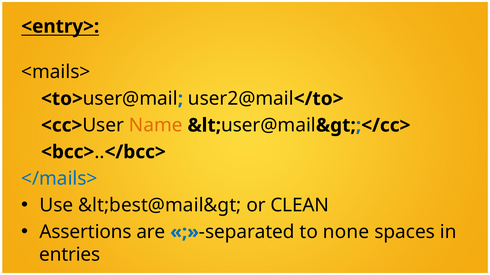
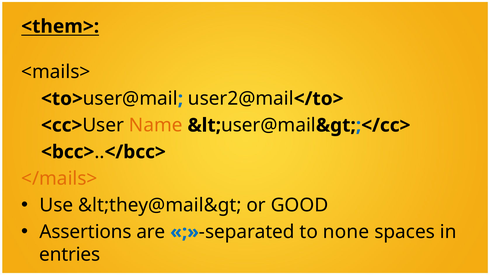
<entry>: <entry> -> <them>
</mails> colour: blue -> orange
&lt;best@mail&gt: &lt;best@mail&gt -> &lt;they@mail&gt
CLEAN: CLEAN -> GOOD
